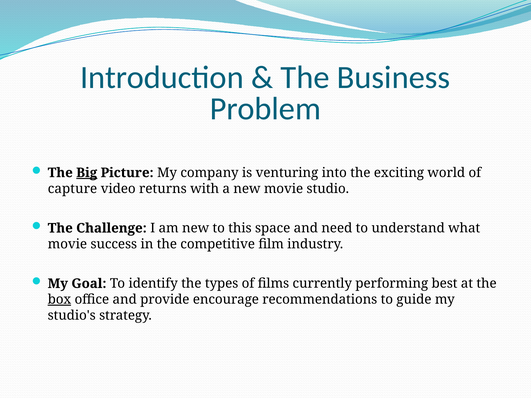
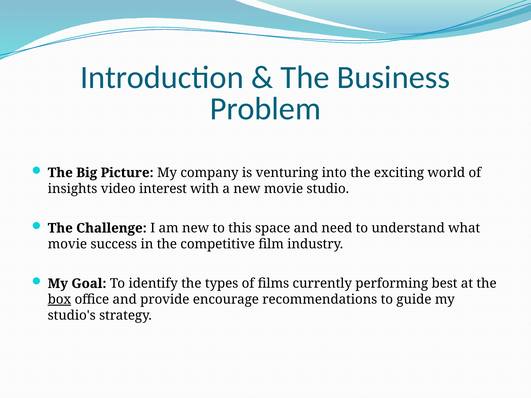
Big underline: present -> none
capture: capture -> insights
returns: returns -> interest
